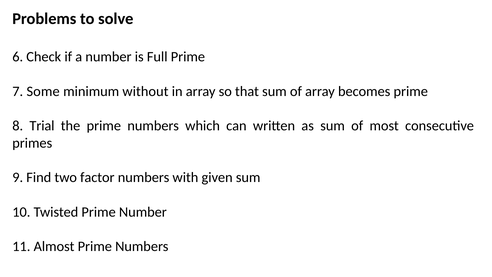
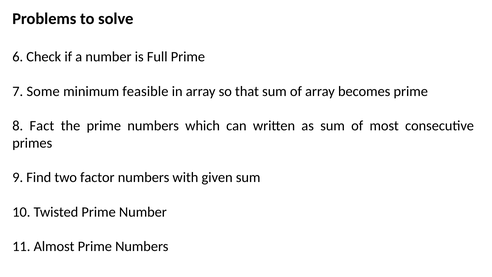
without: without -> feasible
Trial: Trial -> Fact
